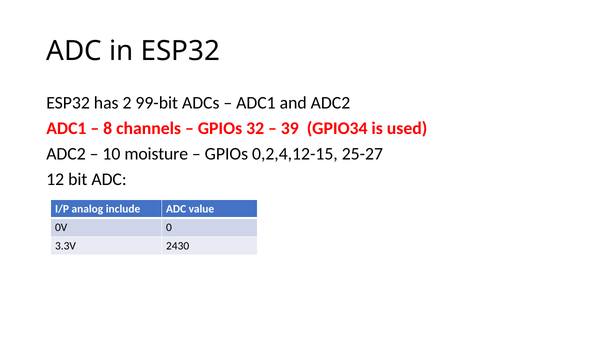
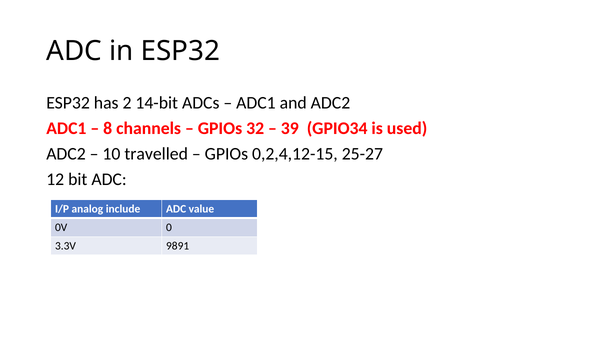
99-bit: 99-bit -> 14-bit
moisture: moisture -> travelled
2430: 2430 -> 9891
